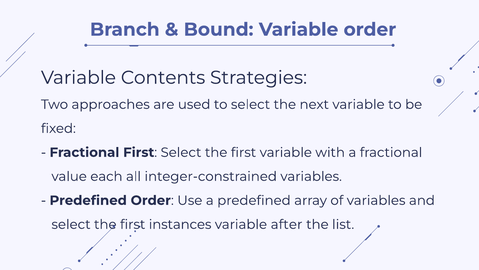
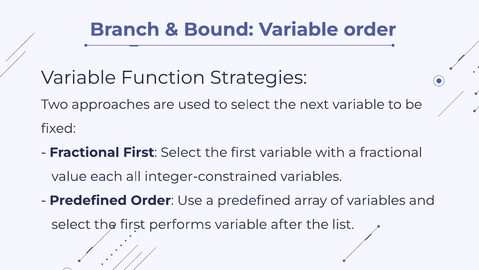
Contents: Contents -> Function
instances: instances -> performs
